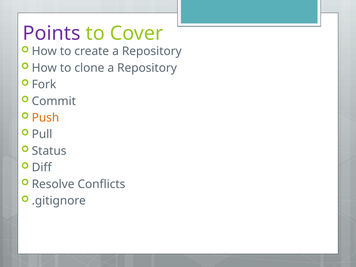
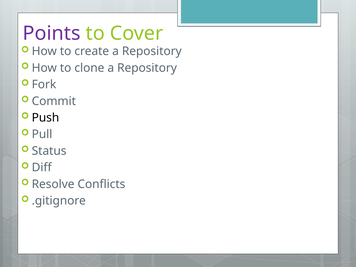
Push colour: orange -> black
